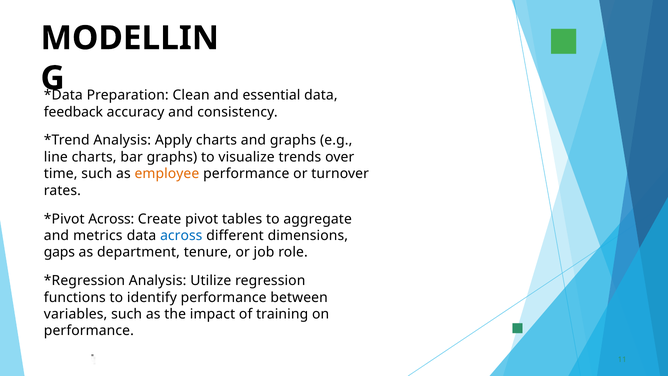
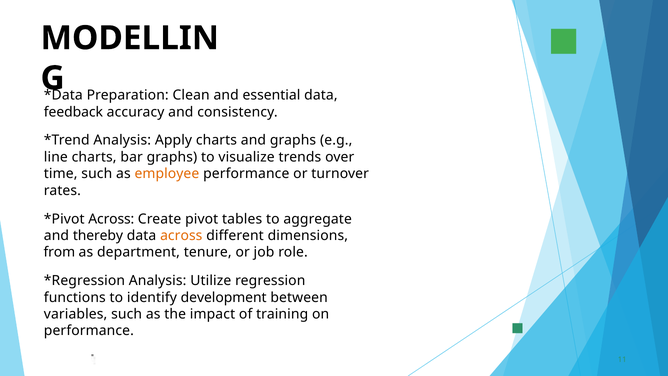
metrics: metrics -> thereby
across at (181, 235) colour: blue -> orange
gaps: gaps -> from
identify performance: performance -> development
